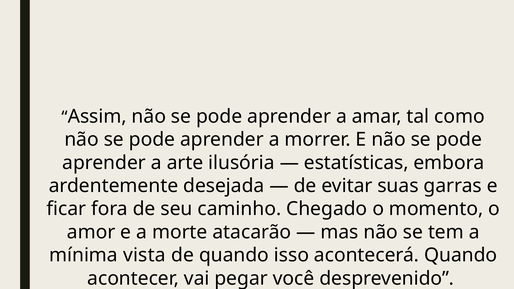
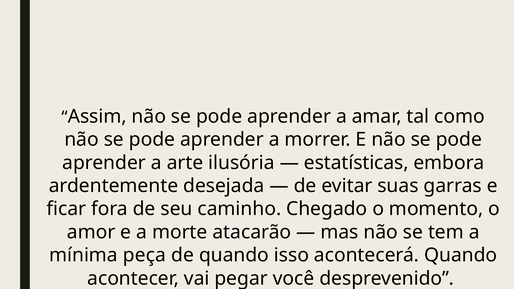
vista: vista -> peça
